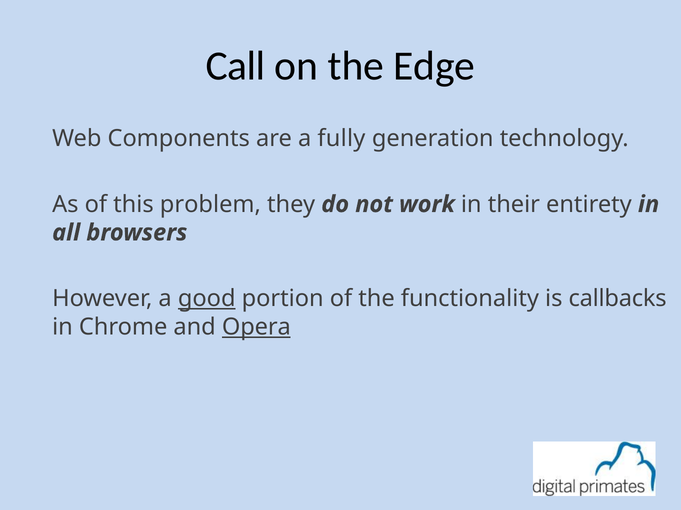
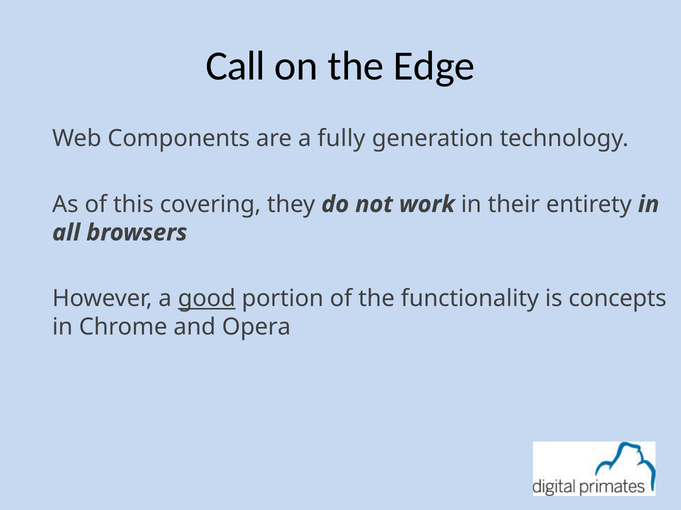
problem: problem -> covering
callbacks: callbacks -> concepts
Opera underline: present -> none
